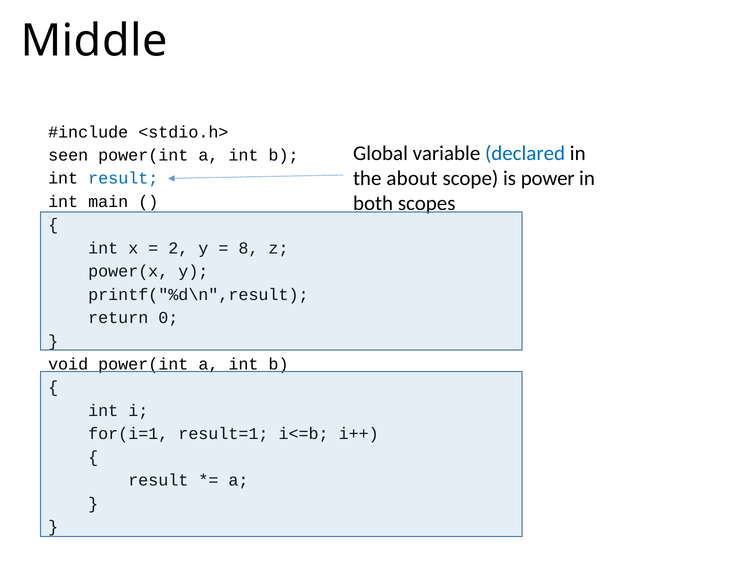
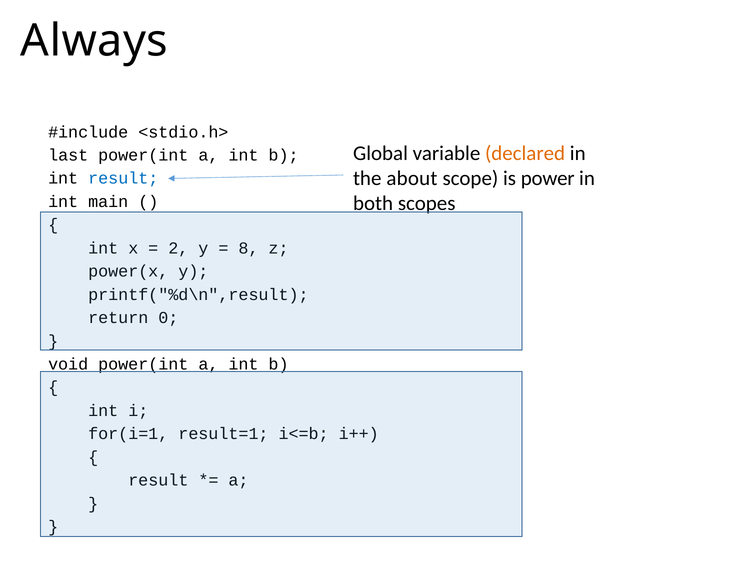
Middle: Middle -> Always
declared colour: blue -> orange
seen: seen -> last
